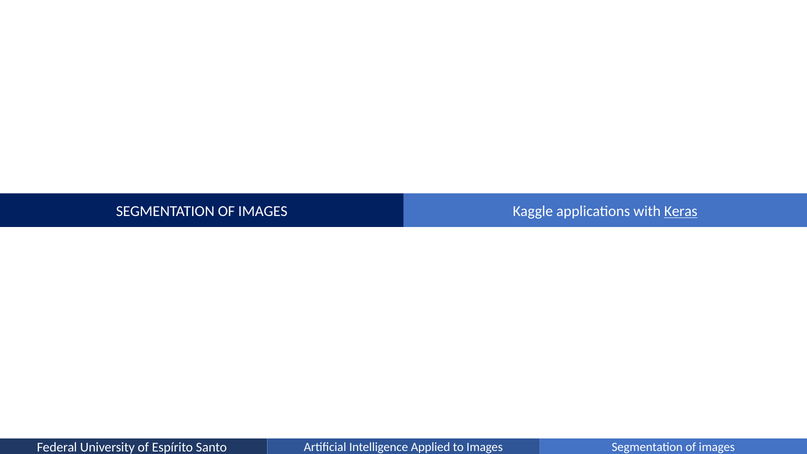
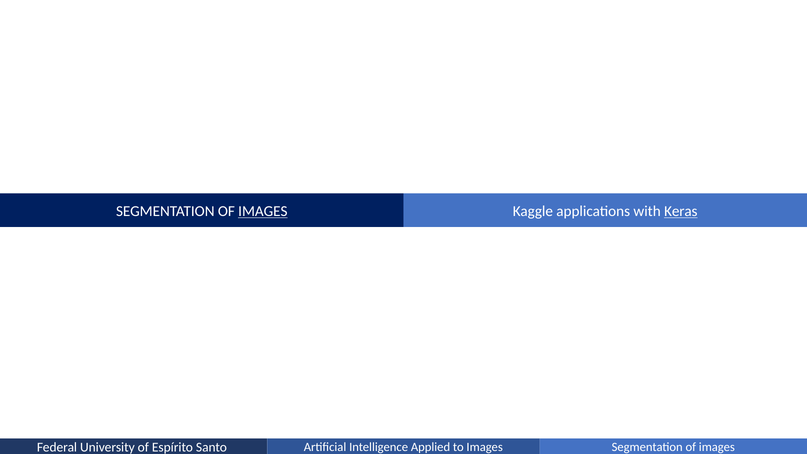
IMAGES at (263, 211) underline: none -> present
